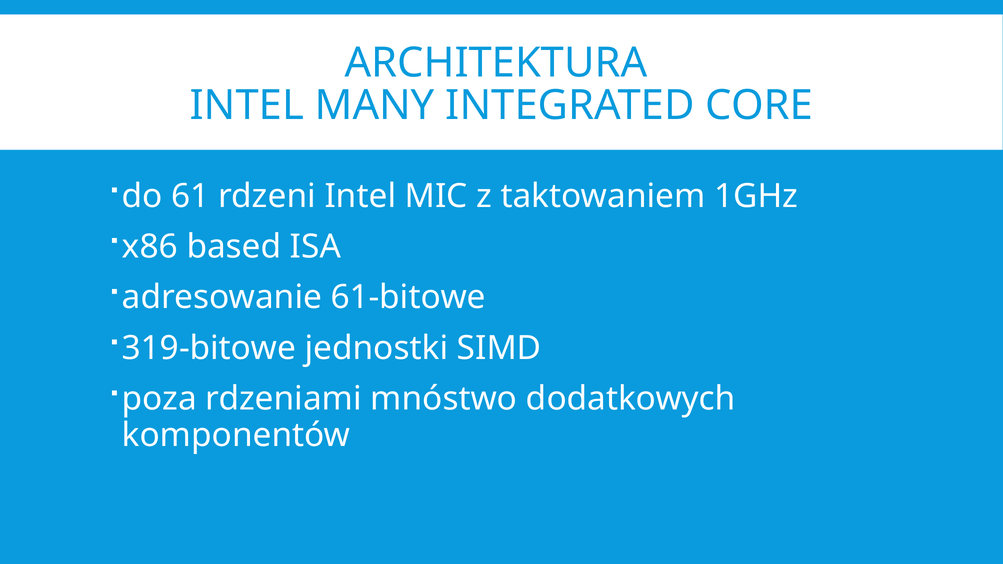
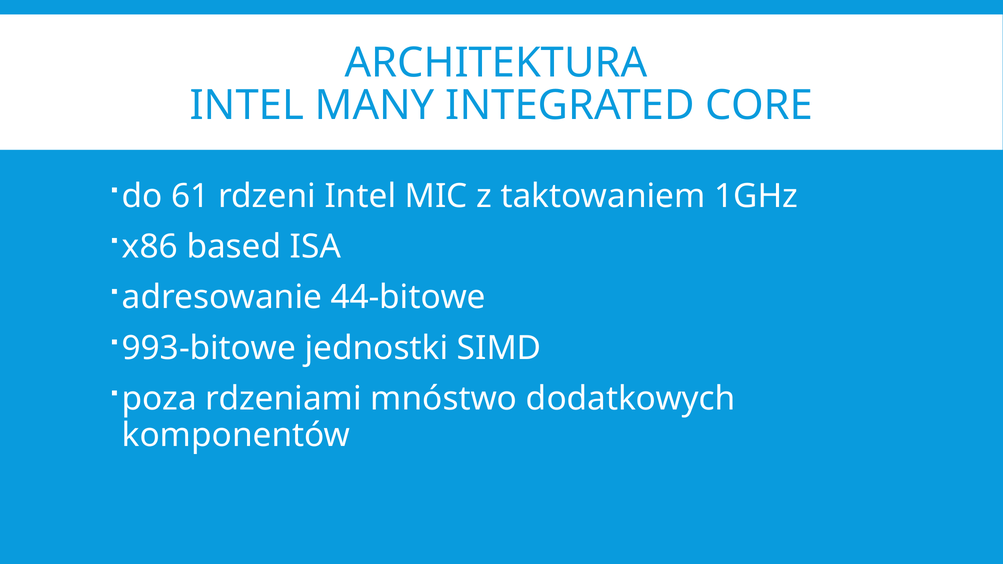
61-bitowe: 61-bitowe -> 44-bitowe
319-bitowe: 319-bitowe -> 993-bitowe
